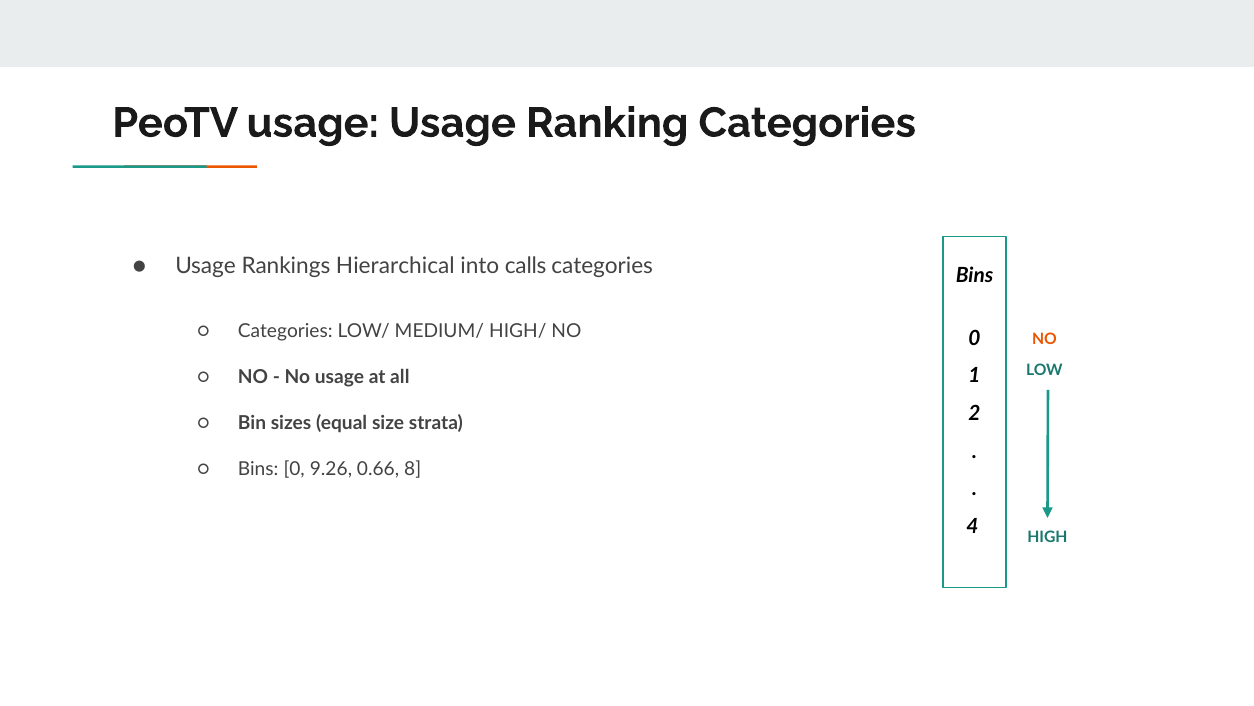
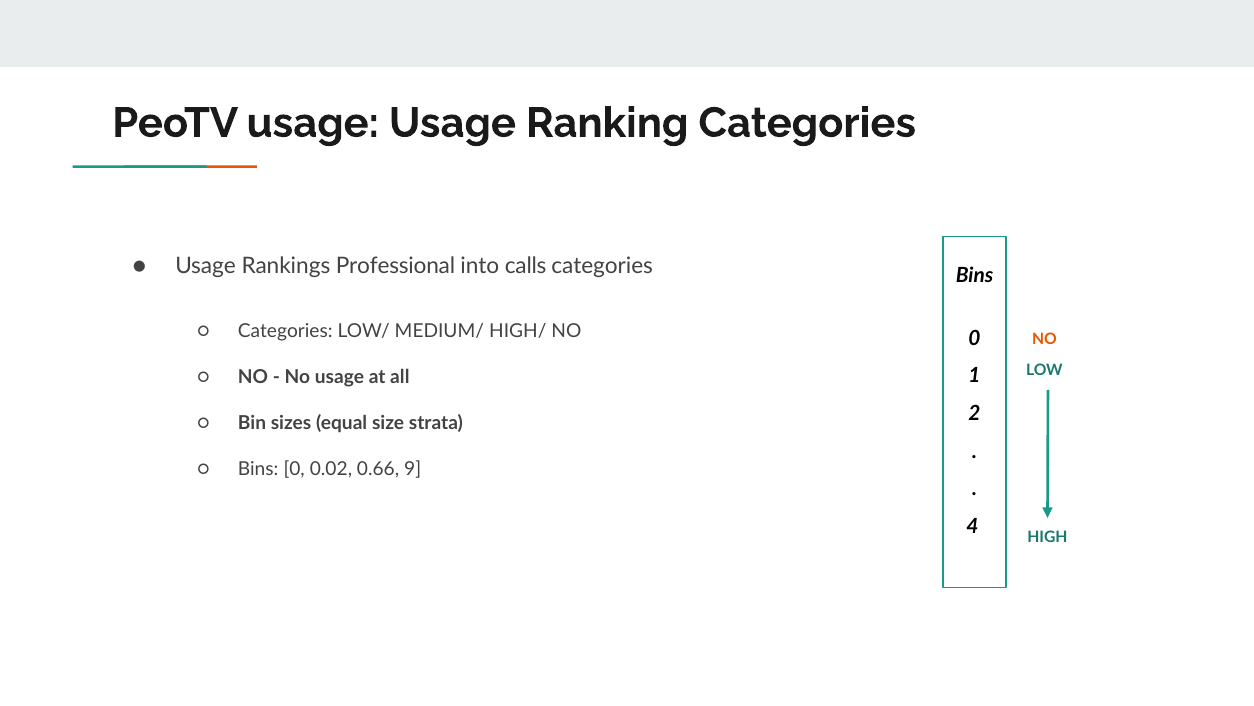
Hierarchical: Hierarchical -> Professional
9.26: 9.26 -> 0.02
8: 8 -> 9
